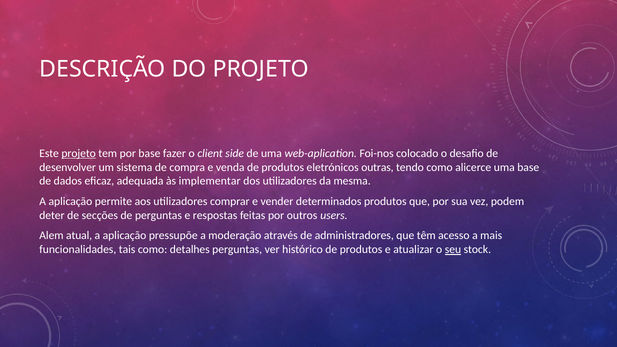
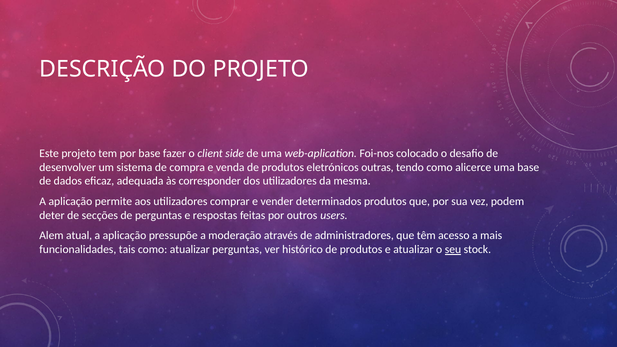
projeto at (79, 153) underline: present -> none
implementar: implementar -> corresponder
como detalhes: detalhes -> atualizar
